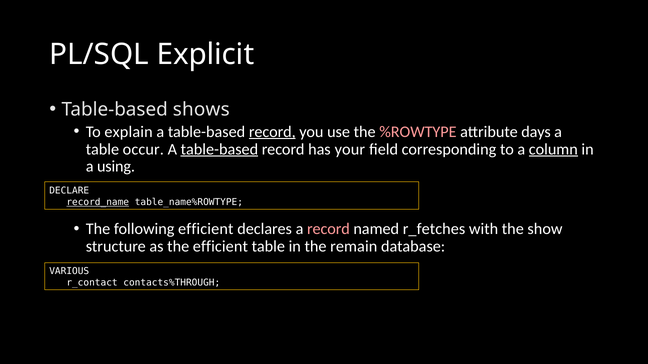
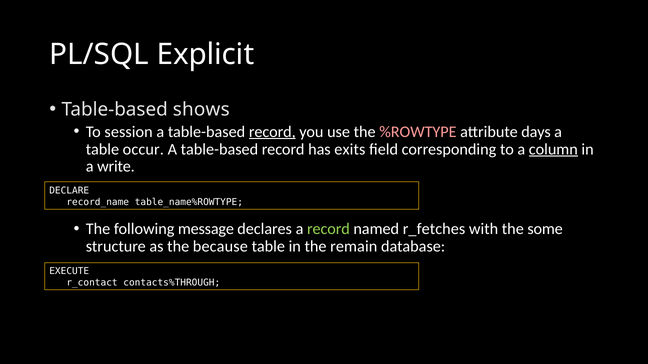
explain: explain -> session
table-based at (219, 149) underline: present -> none
your: your -> exits
using: using -> write
record_name underline: present -> none
following efficient: efficient -> message
record at (328, 229) colour: pink -> light green
show: show -> some
the efficient: efficient -> because
VARIOUS: VARIOUS -> EXECUTE
